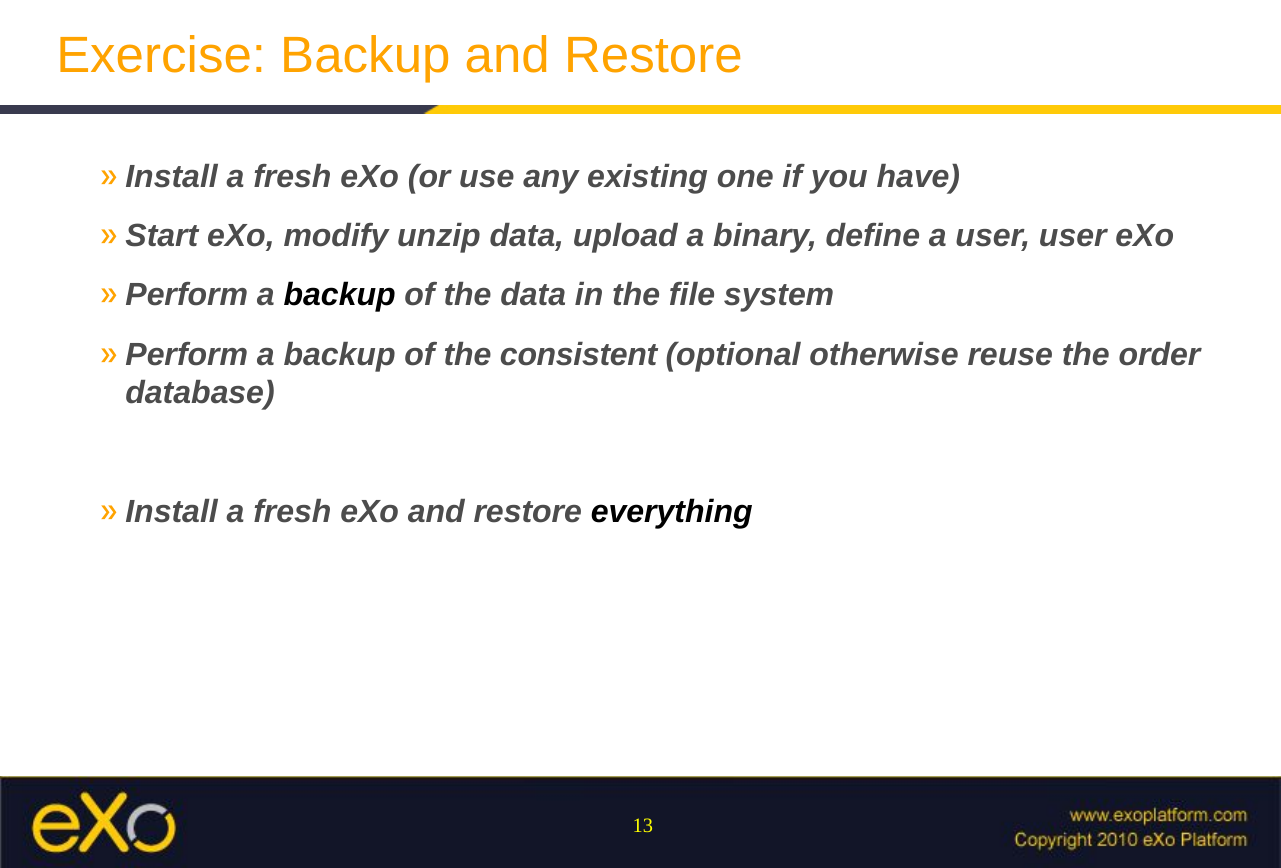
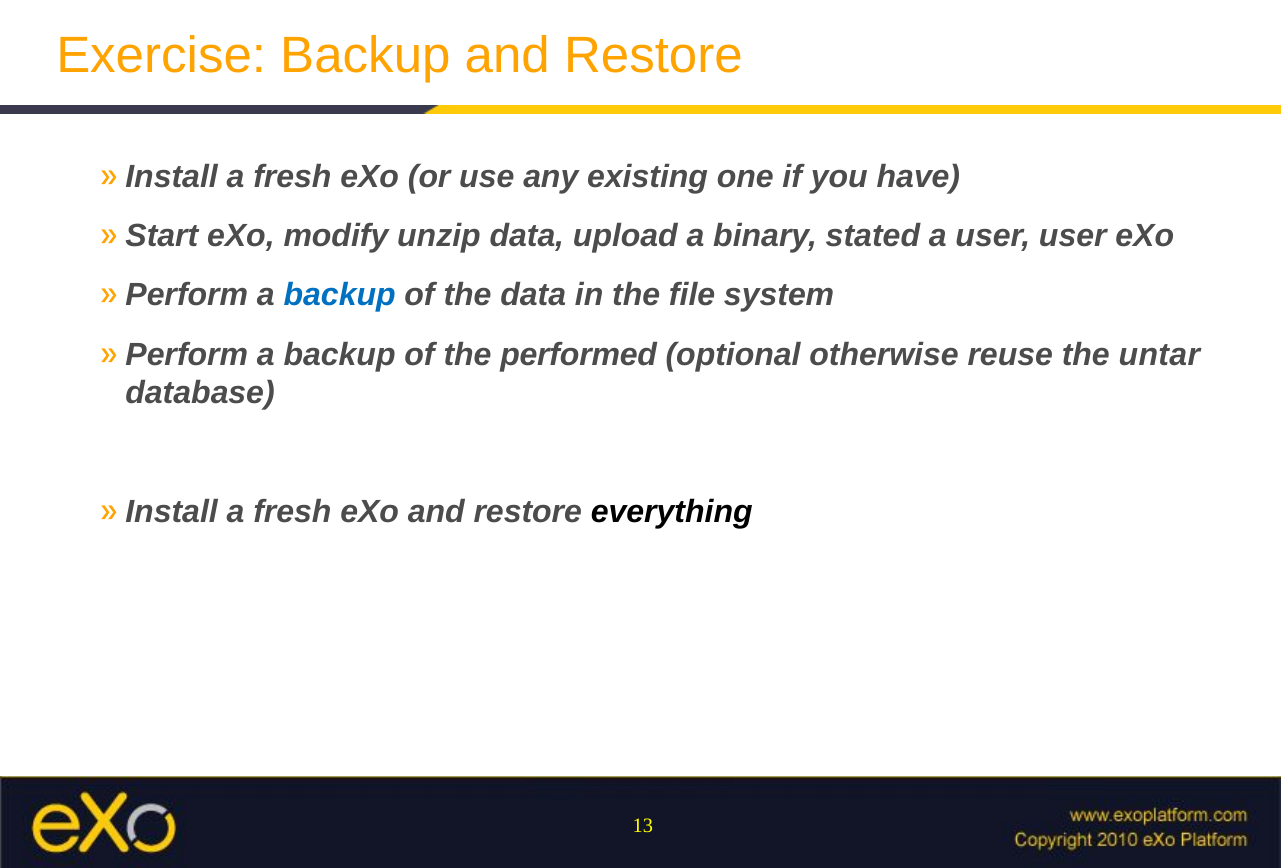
define: define -> stated
backup at (340, 295) colour: black -> blue
consistent: consistent -> performed
order: order -> untar
